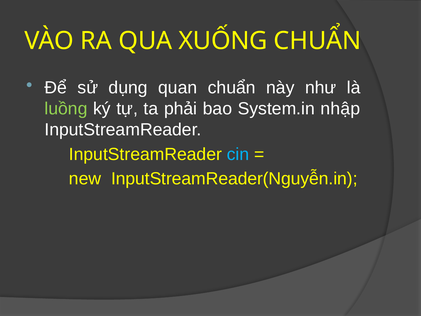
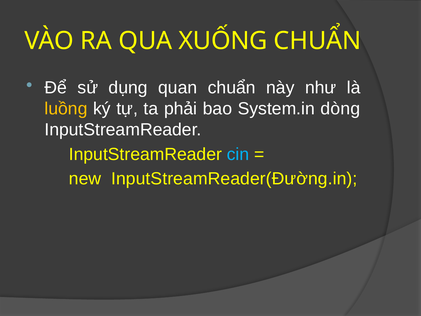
luồng colour: light green -> yellow
nhập: nhập -> dòng
InputStreamReader(Nguyễn.in: InputStreamReader(Nguyễn.in -> InputStreamReader(Đường.in
